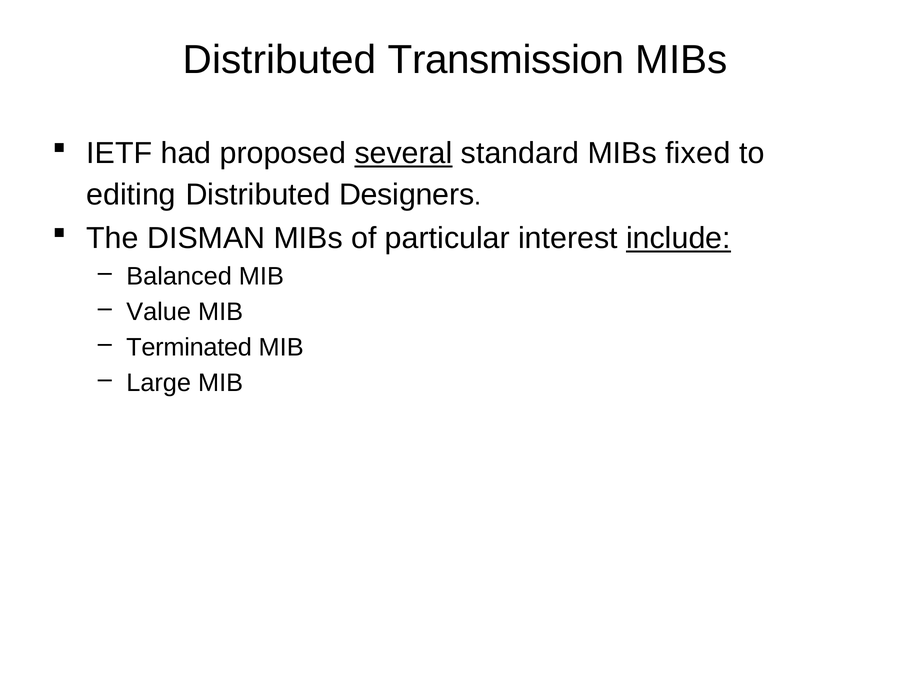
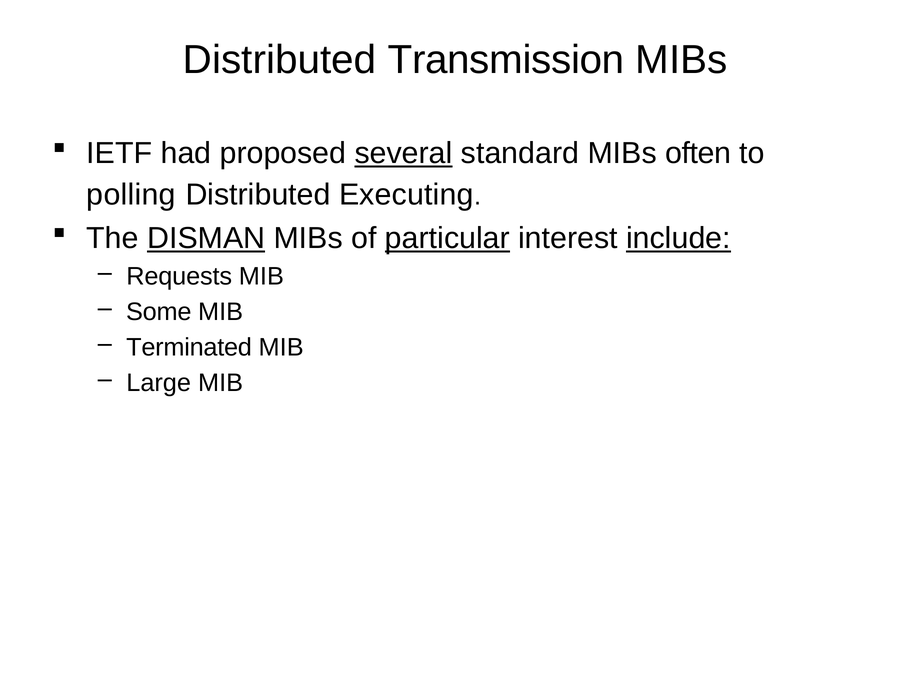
fixed: fixed -> often
editing: editing -> polling
Designers: Designers -> Executing
DISMAN underline: none -> present
particular underline: none -> present
Balanced: Balanced -> Requests
Value: Value -> Some
